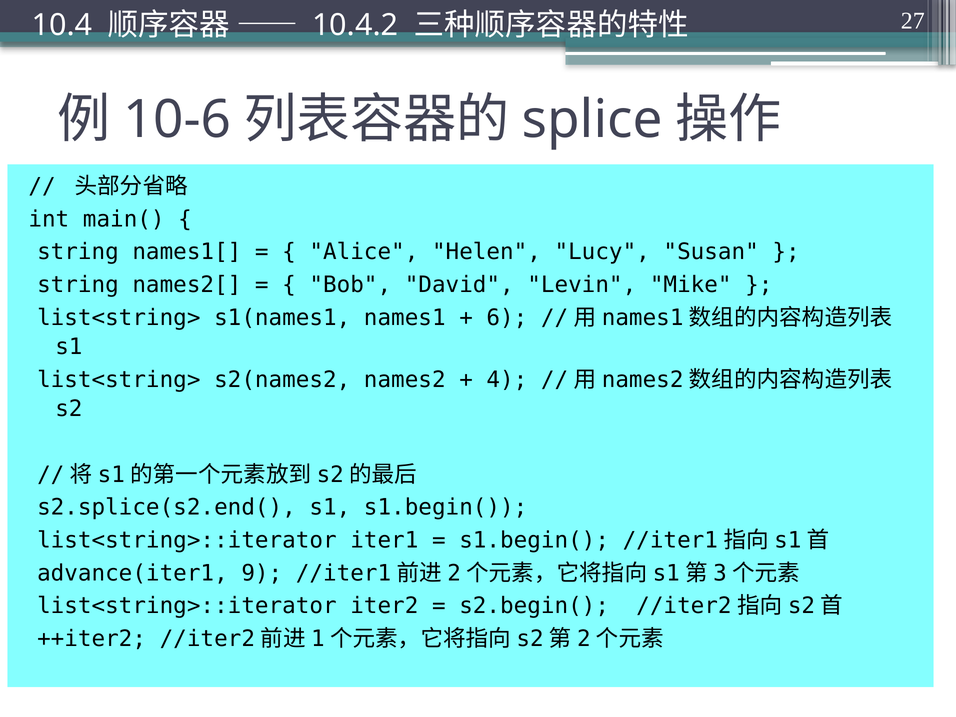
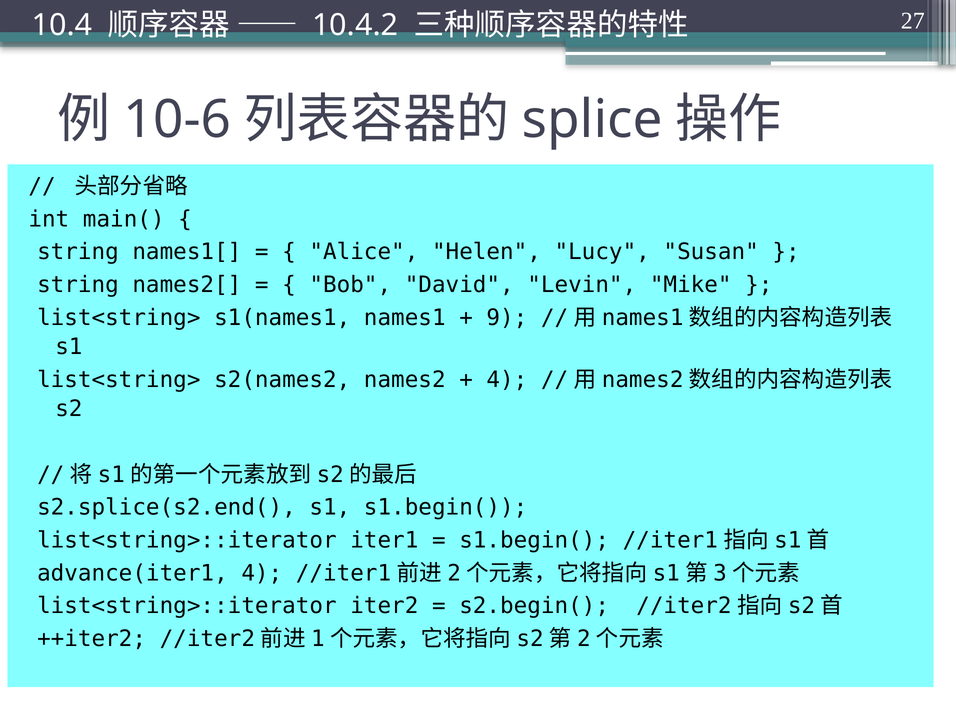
6: 6 -> 9
advance(iter1 9: 9 -> 4
